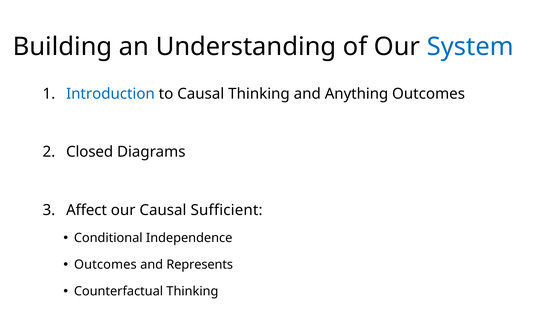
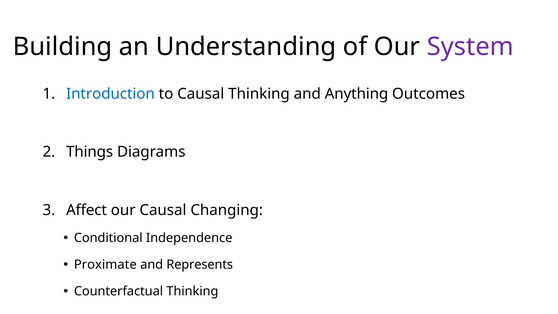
System colour: blue -> purple
Closed: Closed -> Things
Sufficient: Sufficient -> Changing
Outcomes at (105, 265): Outcomes -> Proximate
